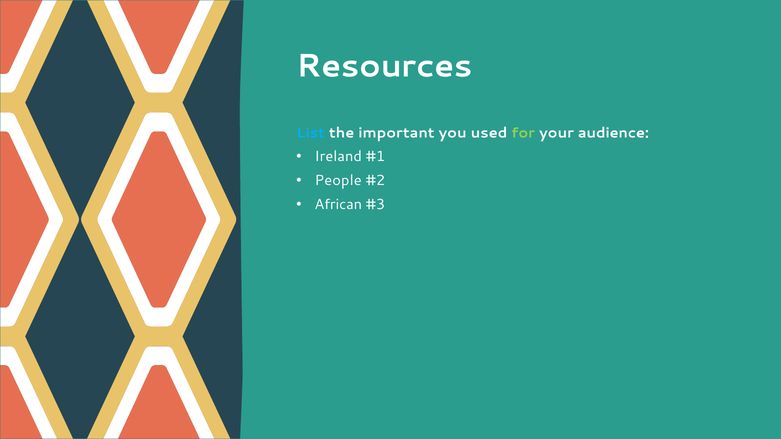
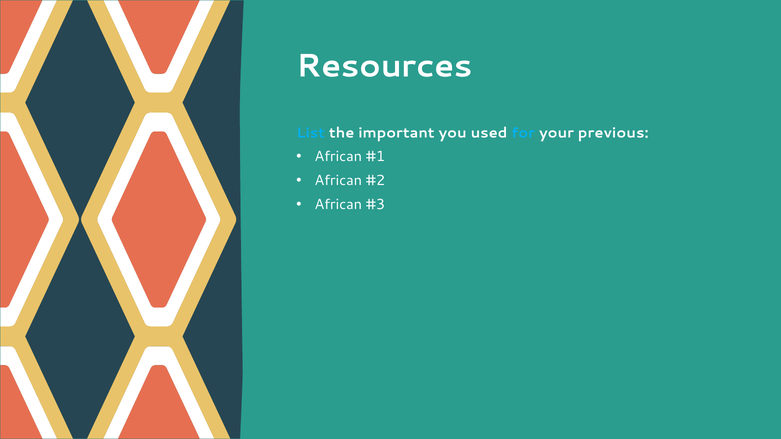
for colour: light green -> light blue
audience: audience -> previous
Ireland at (338, 157): Ireland -> African
People at (338, 181): People -> African
